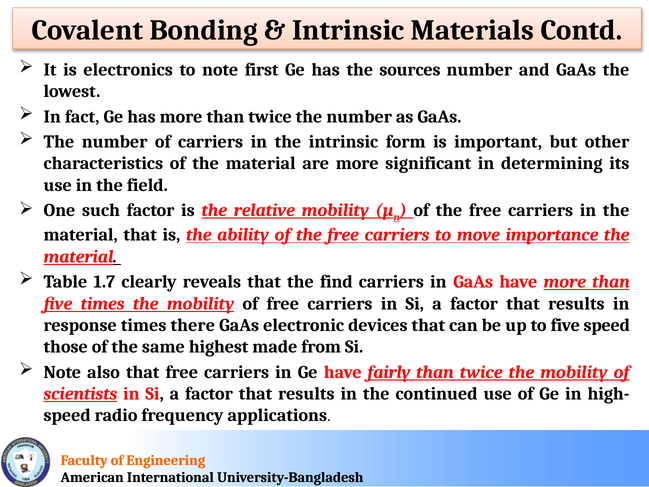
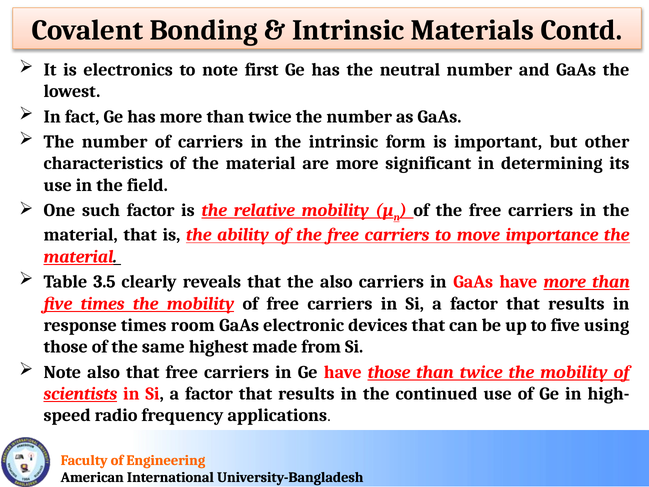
sources: sources -> neutral
1.7: 1.7 -> 3.5
the find: find -> also
there: there -> room
five speed: speed -> using
have fairly: fairly -> those
